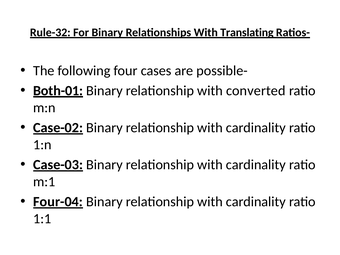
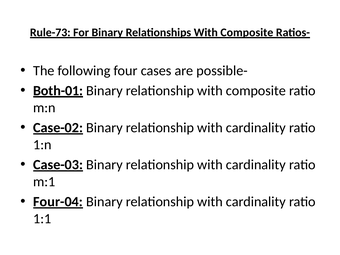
Rule-32: Rule-32 -> Rule-73
Relationships With Translating: Translating -> Composite
relationship with converted: converted -> composite
